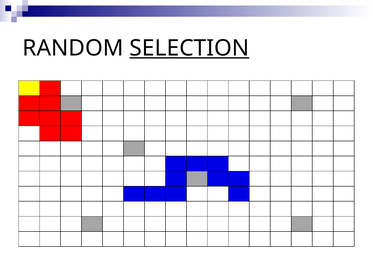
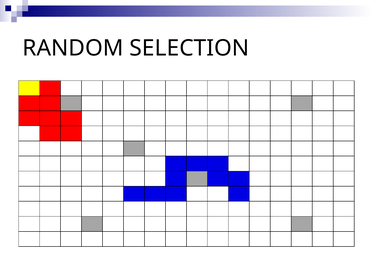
SELECTION underline: present -> none
